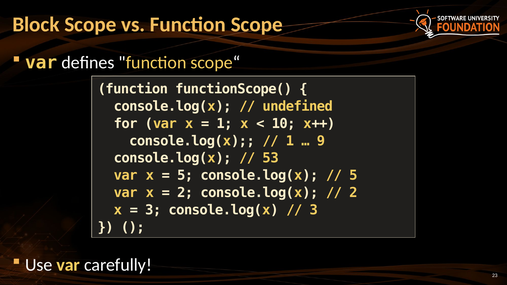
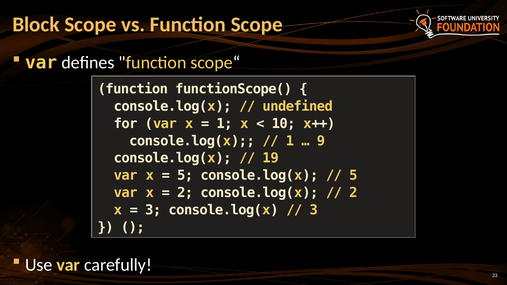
53: 53 -> 19
